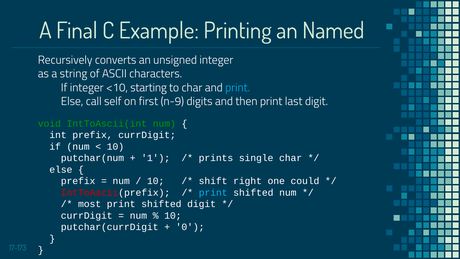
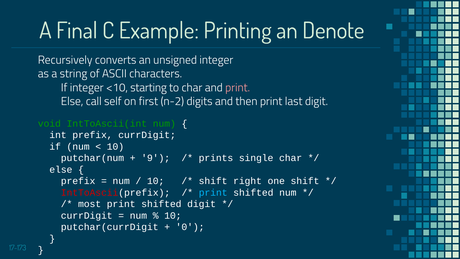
Named: Named -> Denote
print at (238, 87) colour: light blue -> pink
n-9: n-9 -> n-2
1: 1 -> 9
one could: could -> shift
